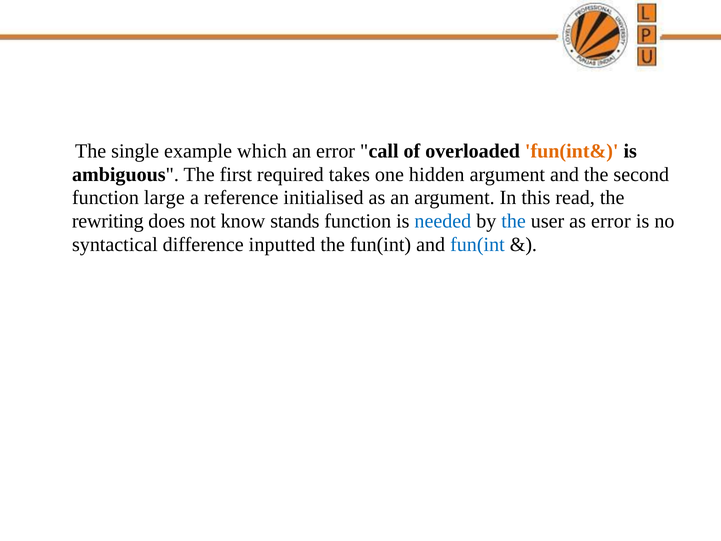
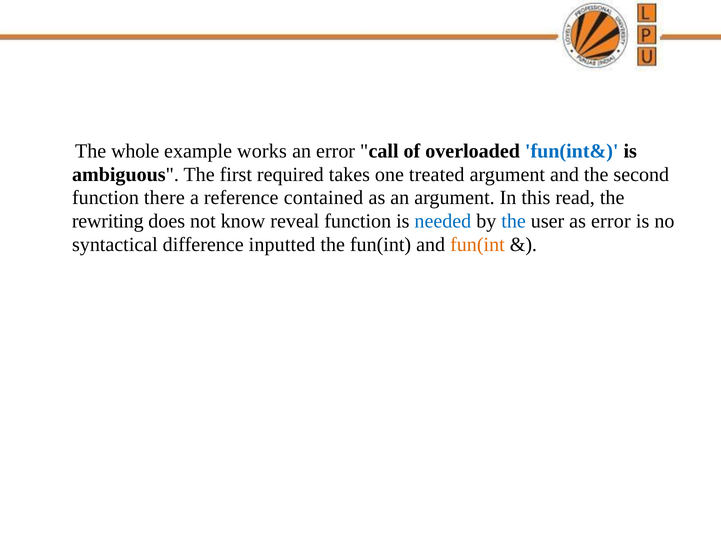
single: single -> whole
which: which -> works
fun(int& colour: orange -> blue
hidden: hidden -> treated
large: large -> there
initialised: initialised -> contained
stands: stands -> reveal
fun(int at (477, 244) colour: blue -> orange
